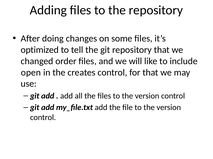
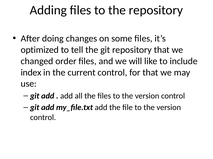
open: open -> index
creates: creates -> current
